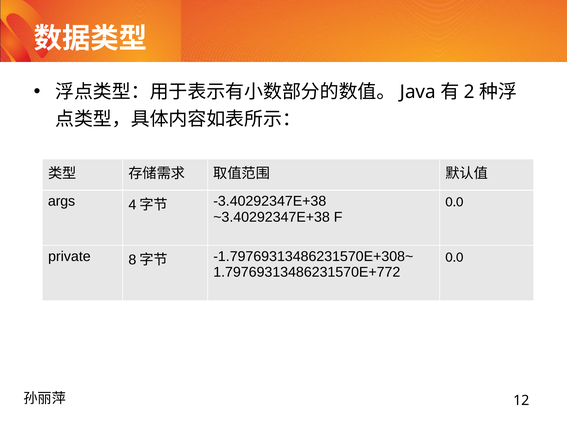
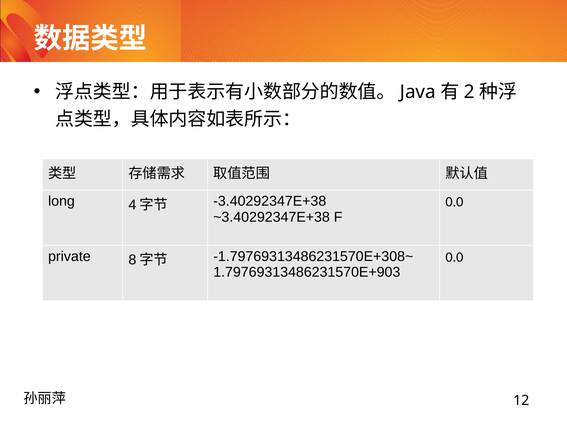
args: args -> long
1.79769313486231570E+772: 1.79769313486231570E+772 -> 1.79769313486231570E+903
